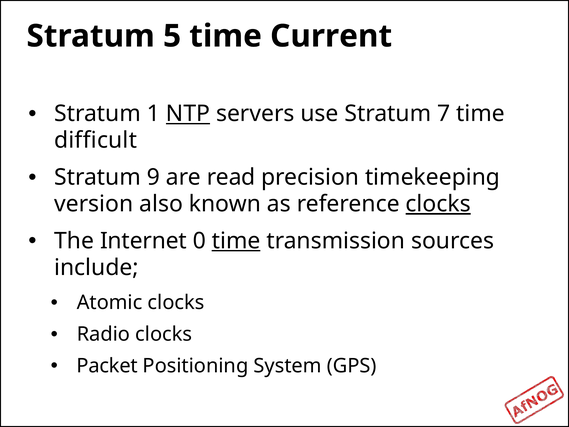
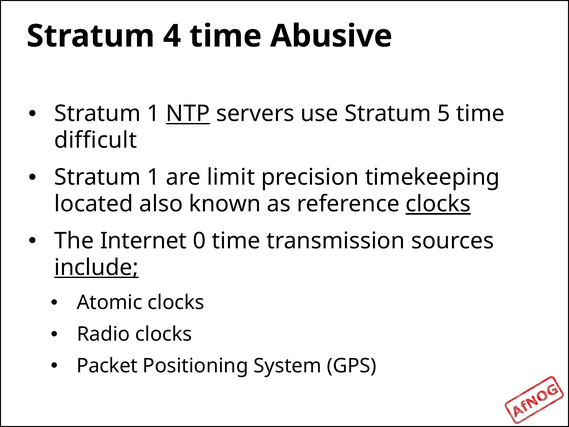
5: 5 -> 4
Current: Current -> Abusive
7: 7 -> 5
9 at (153, 177): 9 -> 1
read: read -> limit
version: version -> located
time at (236, 241) underline: present -> none
include underline: none -> present
